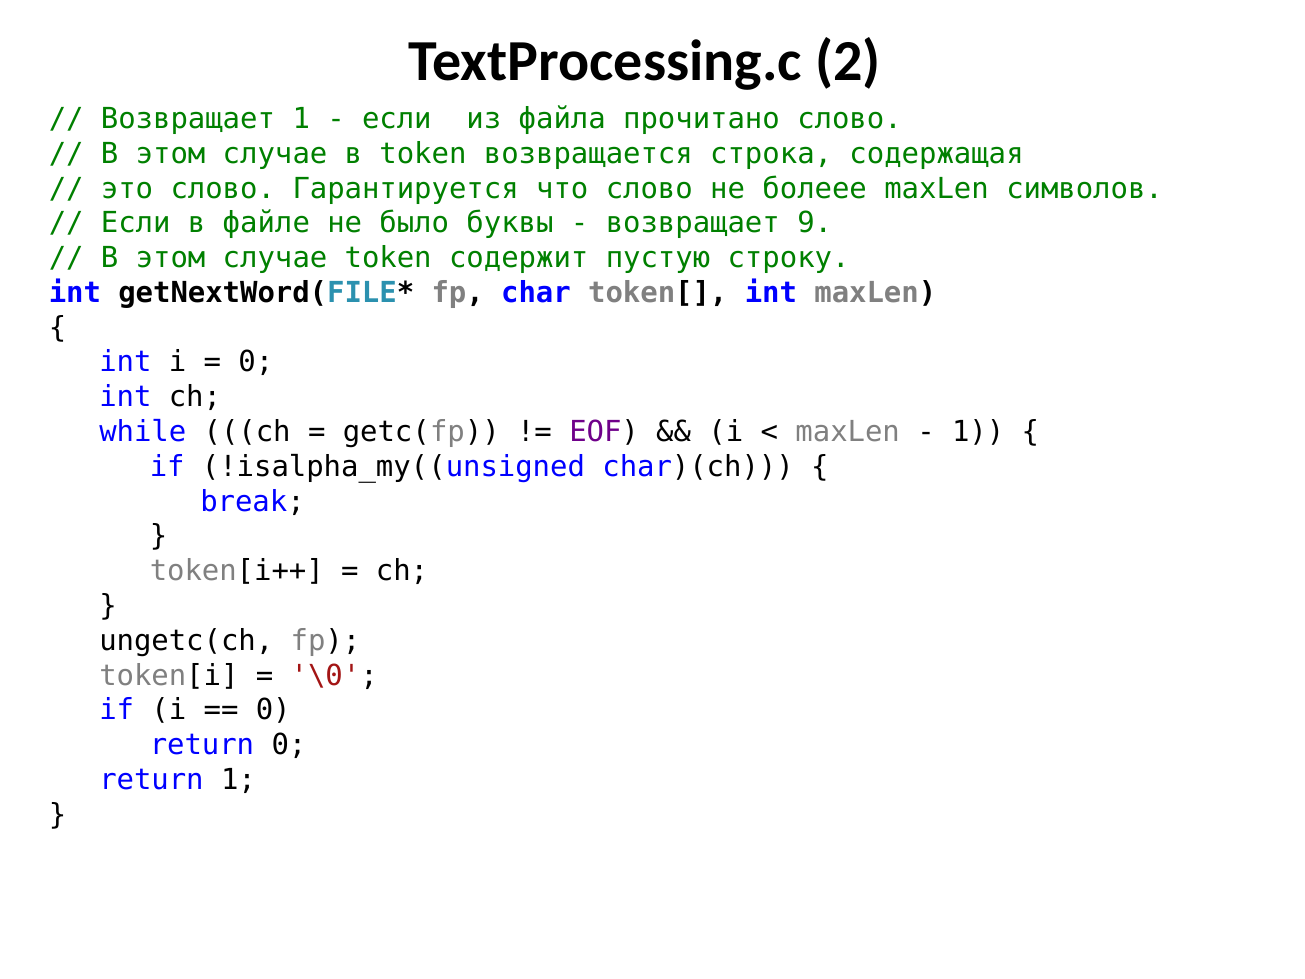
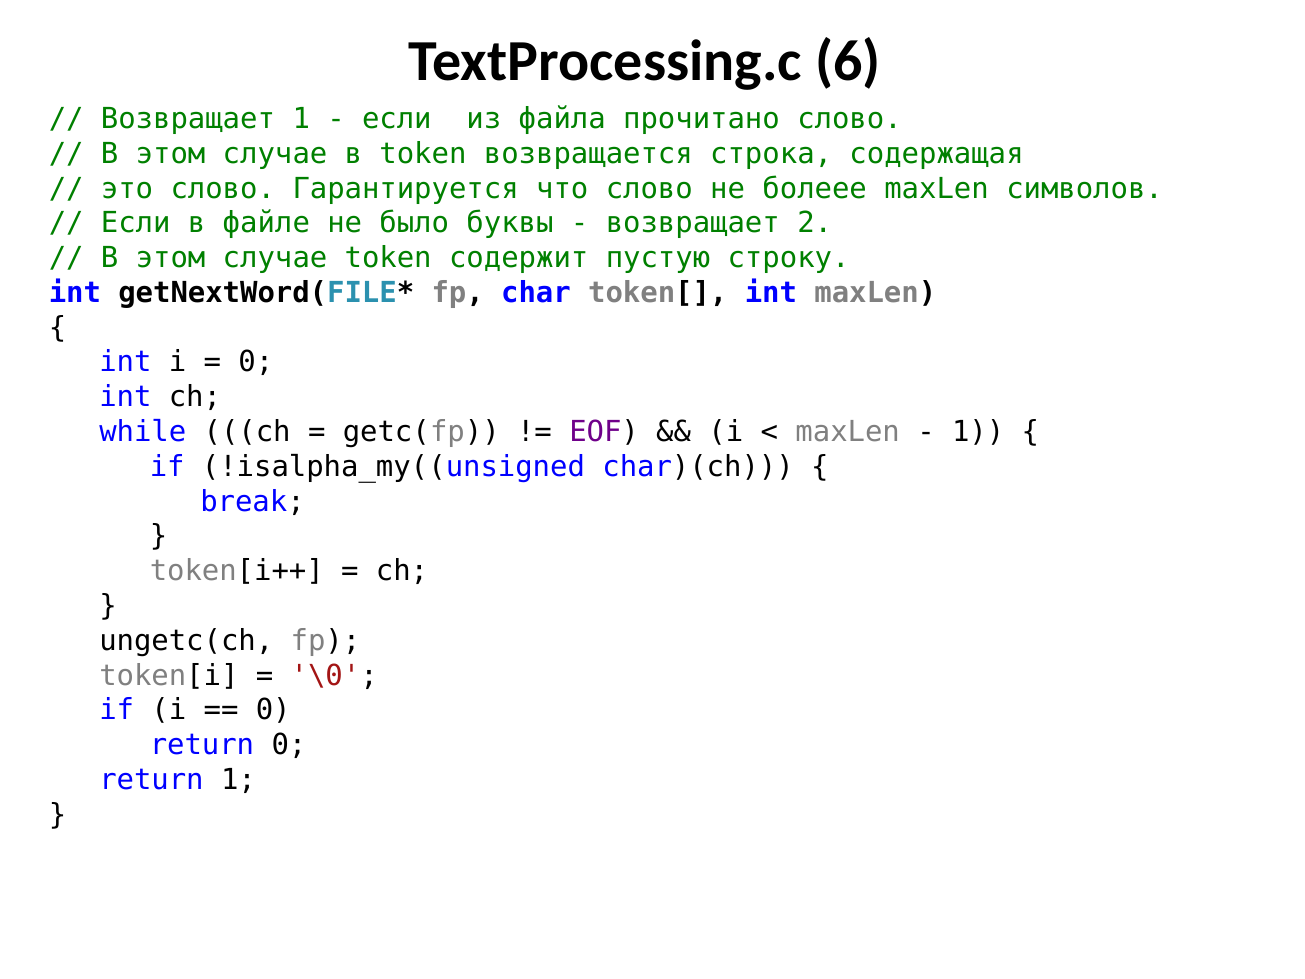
2: 2 -> 6
9: 9 -> 2
